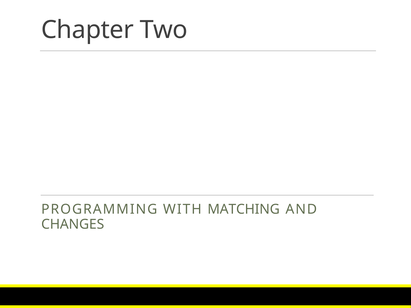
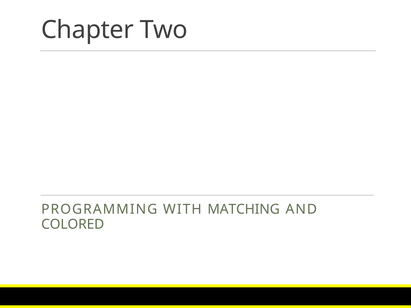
CHANGES: CHANGES -> COLORED
